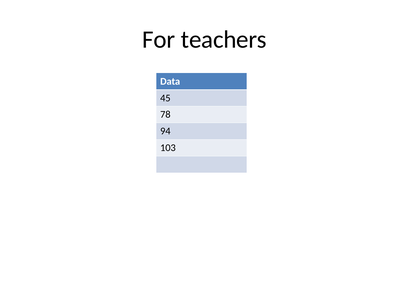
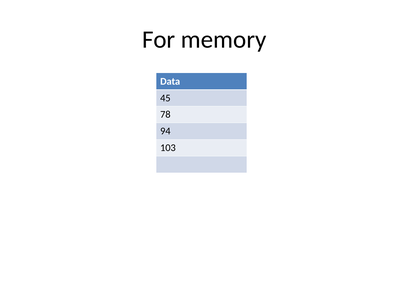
teachers: teachers -> memory
